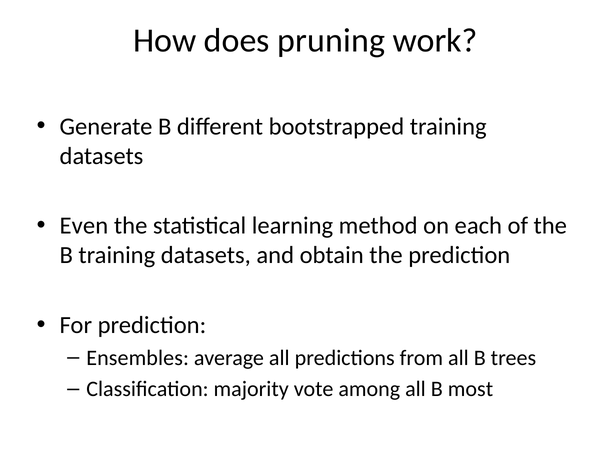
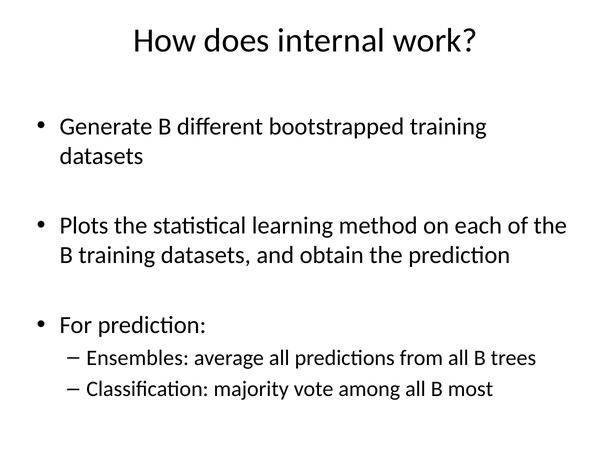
pruning: pruning -> internal
Even: Even -> Plots
